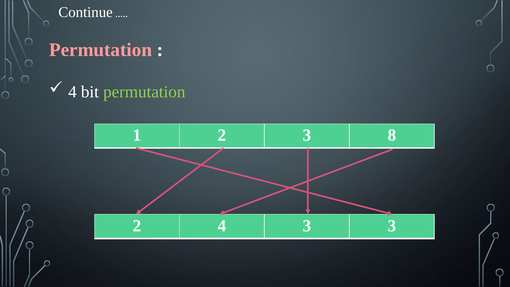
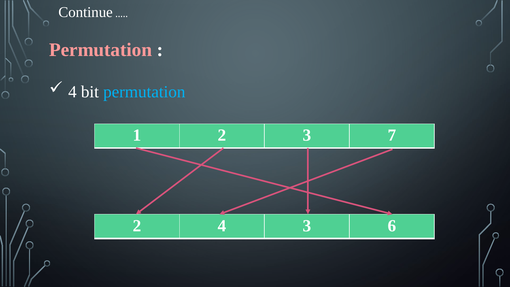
permutation at (144, 92) colour: light green -> light blue
8: 8 -> 7
3 3: 3 -> 6
